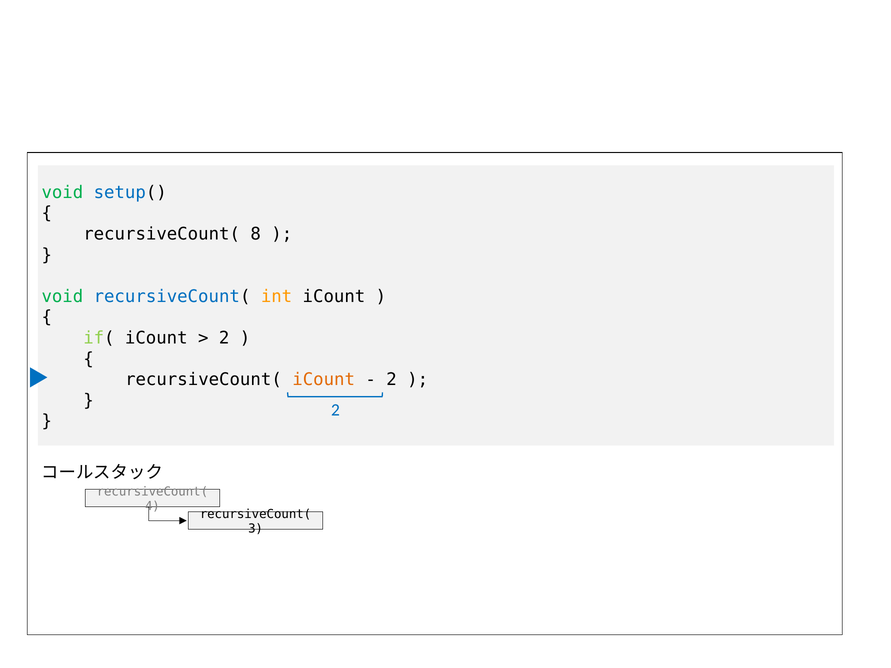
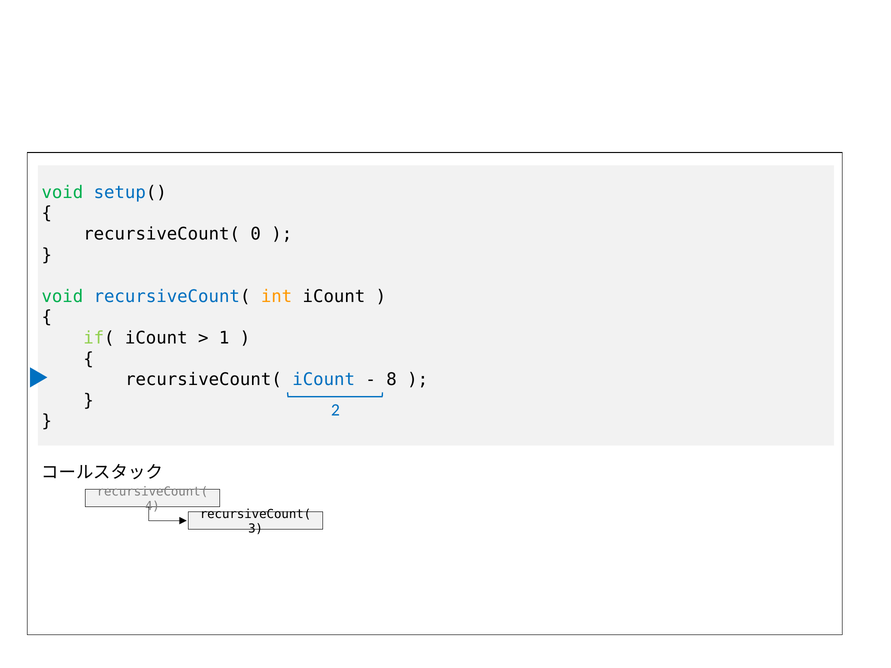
8: 8 -> 0
2 at (224, 338): 2 -> 1
iCount at (324, 380) colour: orange -> blue
2 at (391, 380): 2 -> 8
